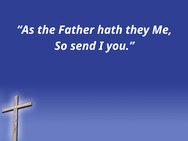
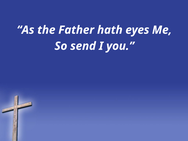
they: they -> eyes
